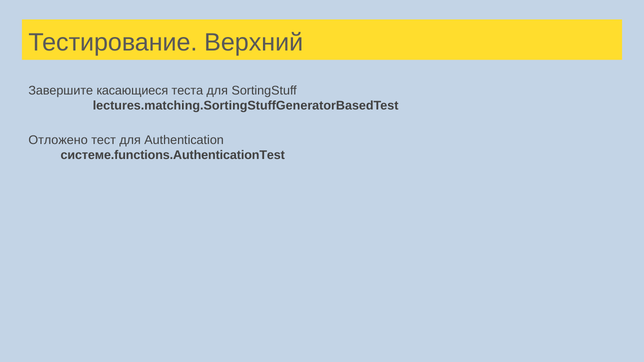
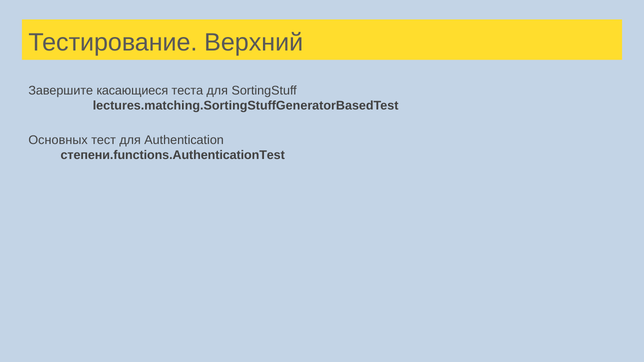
Отложено: Отложено -> Основных
системе.functions.AuthenticationTest: системе.functions.AuthenticationTest -> степени.functions.AuthenticationTest
